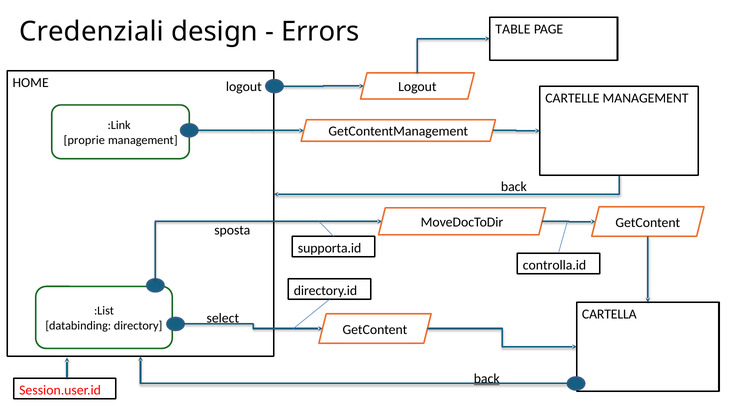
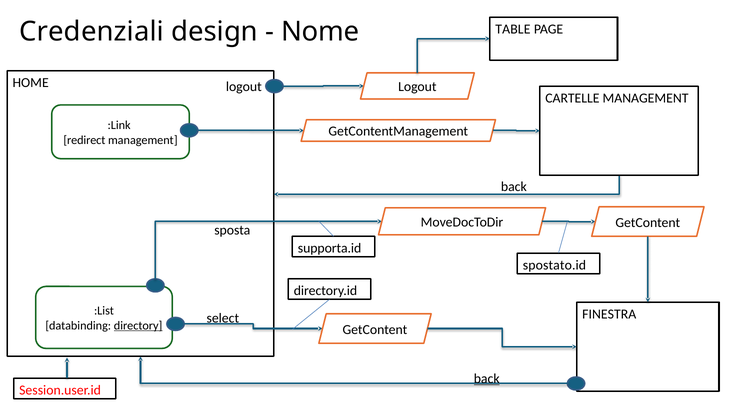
Errors: Errors -> Nome
proprie: proprie -> redirect
controlla.id: controlla.id -> spostato.id
CARTELLA: CARTELLA -> FINESTRA
directory underline: none -> present
